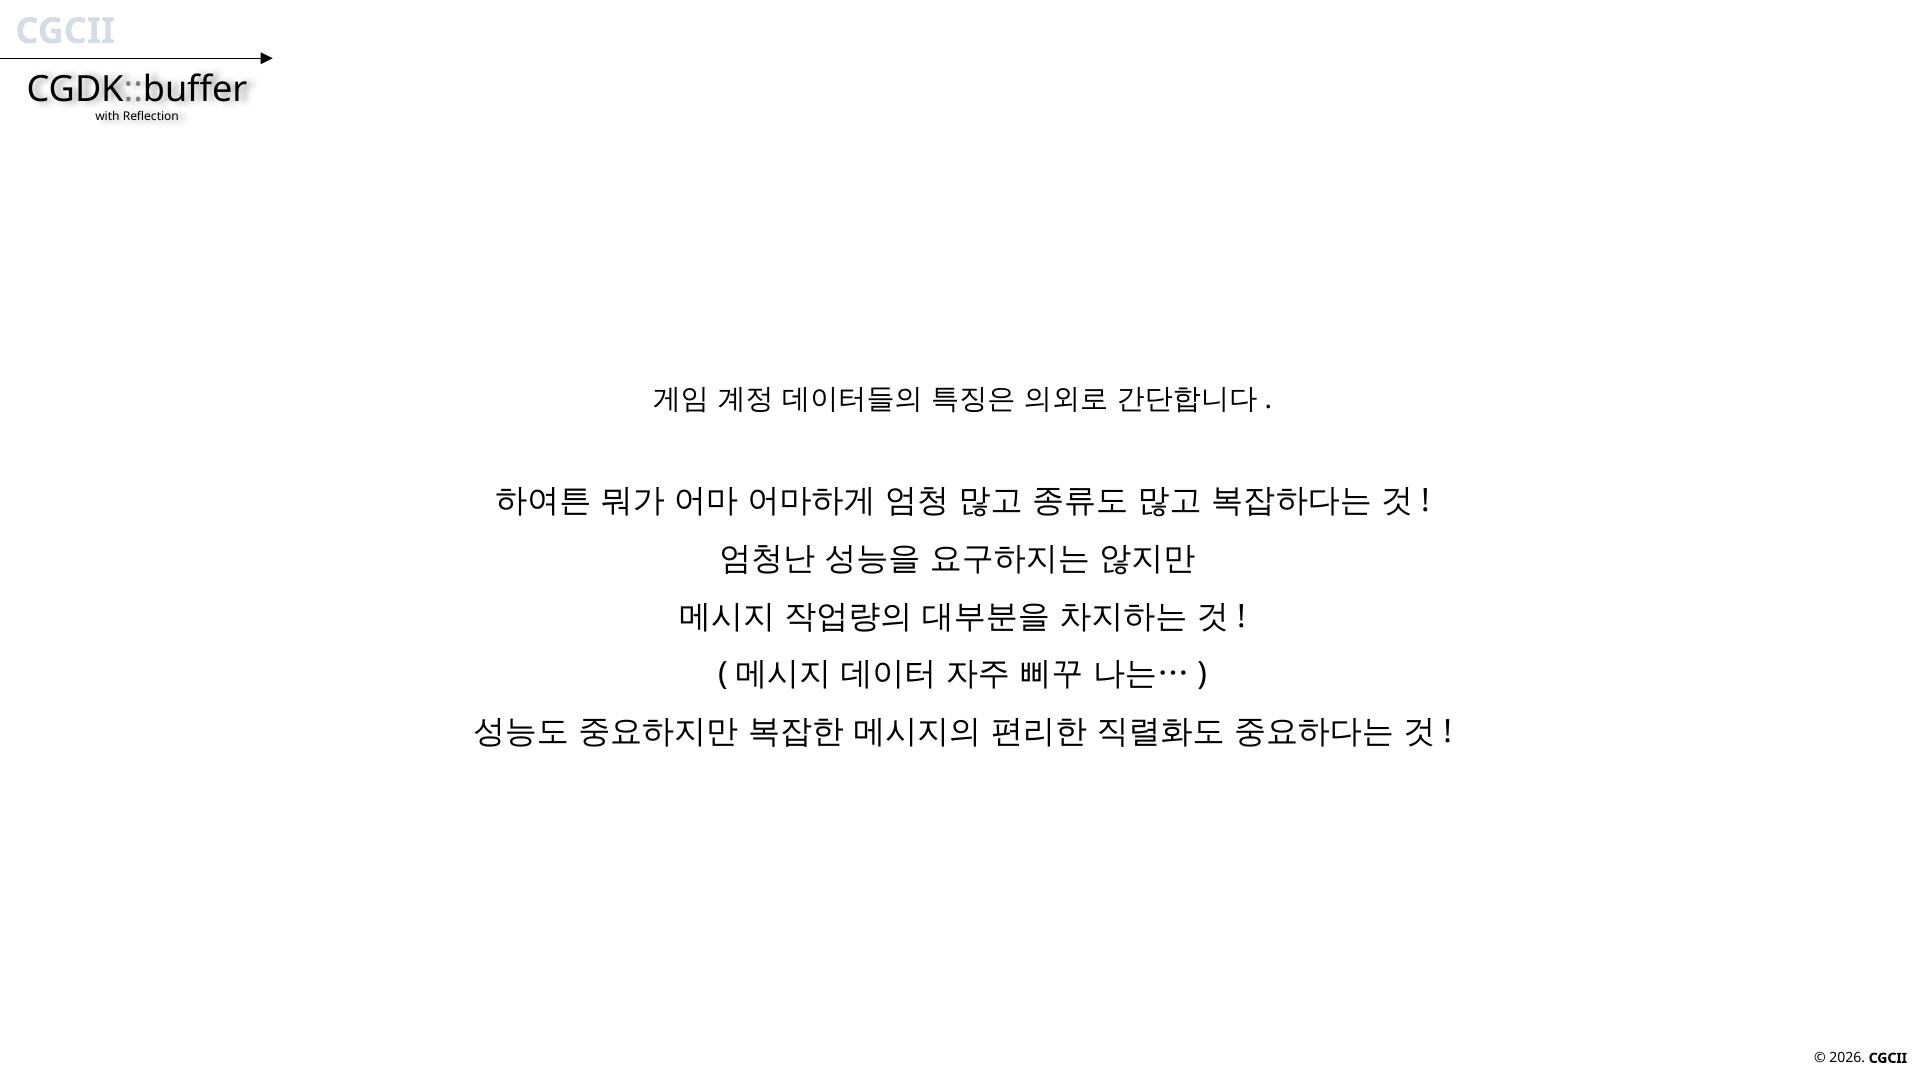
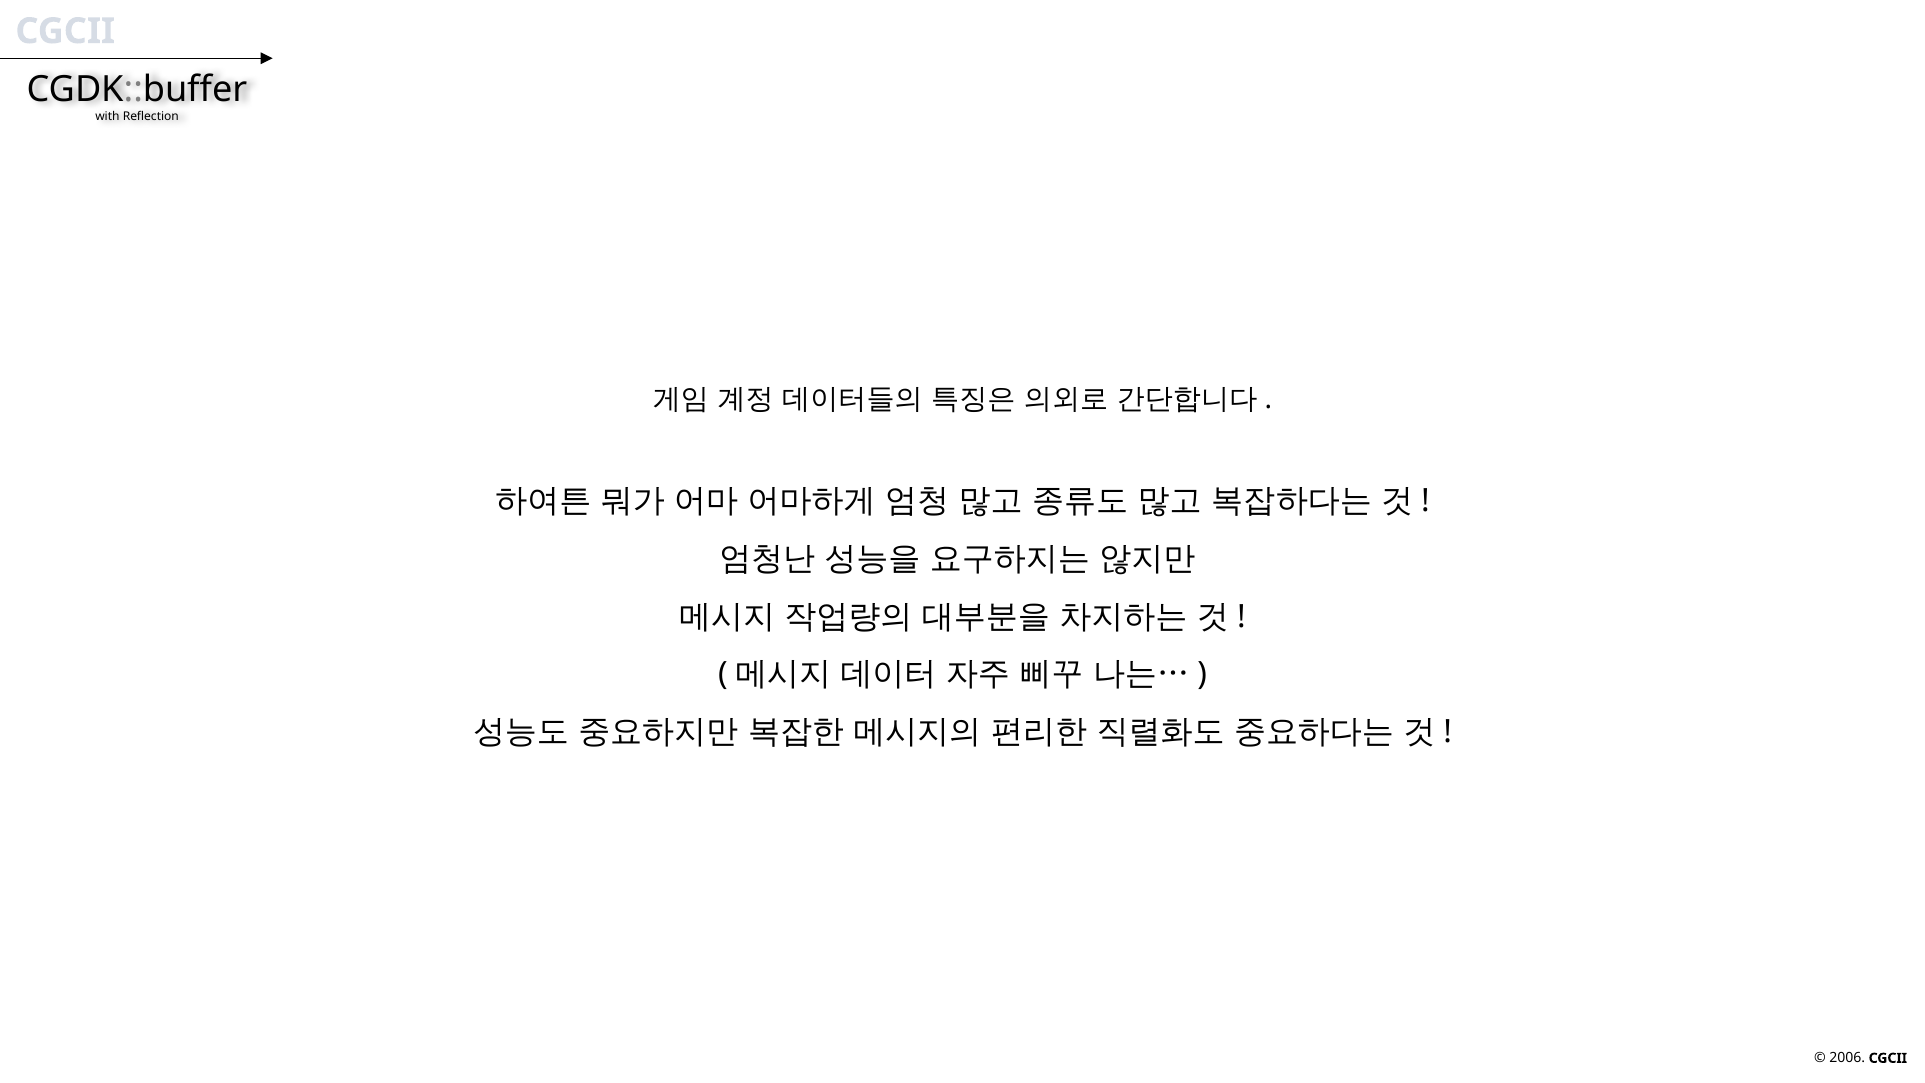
2026: 2026 -> 2006
